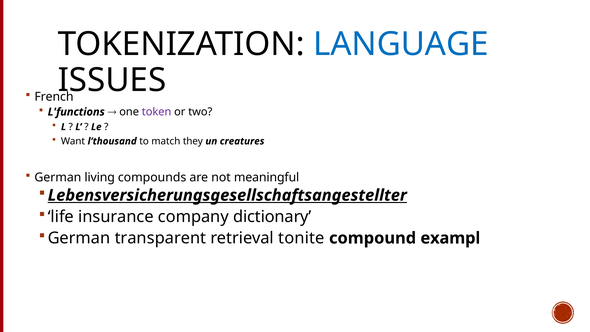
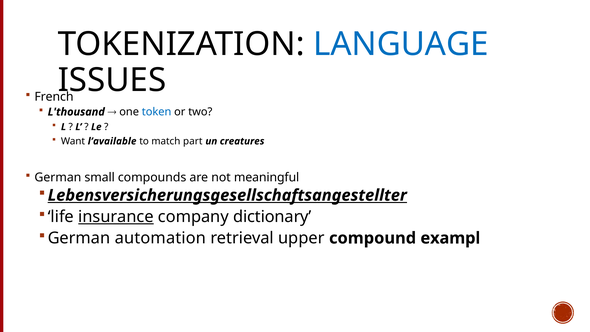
L'functions: L'functions -> L'thousand
token colour: purple -> blue
l’thousand: l’thousand -> l’available
they: they -> part
living: living -> small
insurance underline: none -> present
transparent: transparent -> automation
tonite: tonite -> upper
